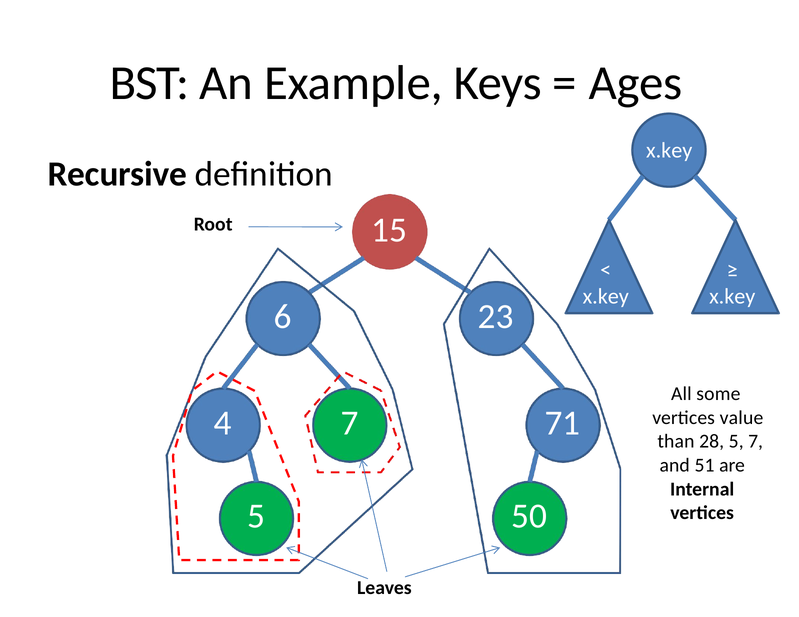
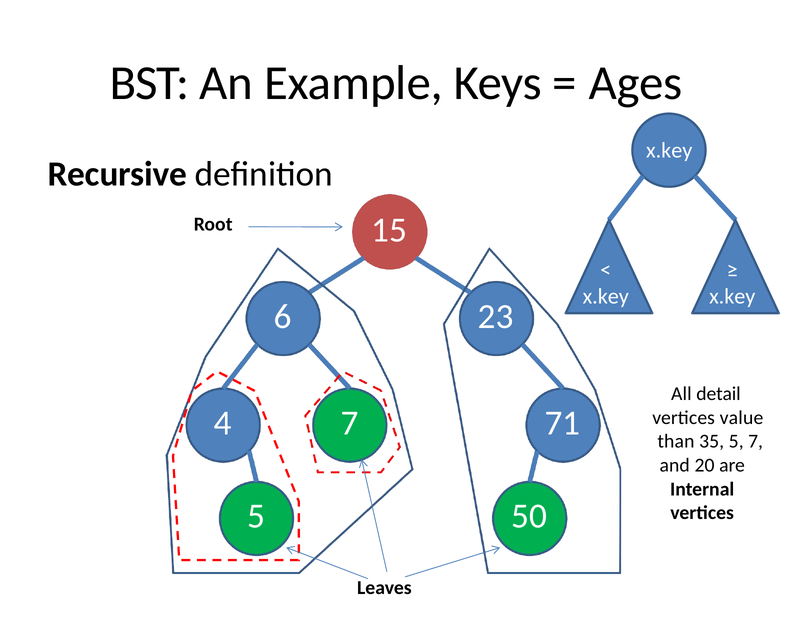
some: some -> detail
28: 28 -> 35
51: 51 -> 20
